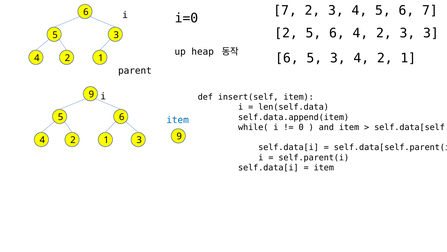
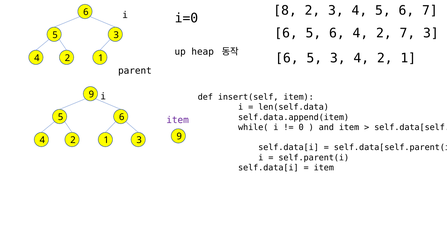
7 at (285, 10): 7 -> 8
2 at (286, 33): 2 -> 6
4 2 3: 3 -> 7
item at (178, 120) colour: blue -> purple
